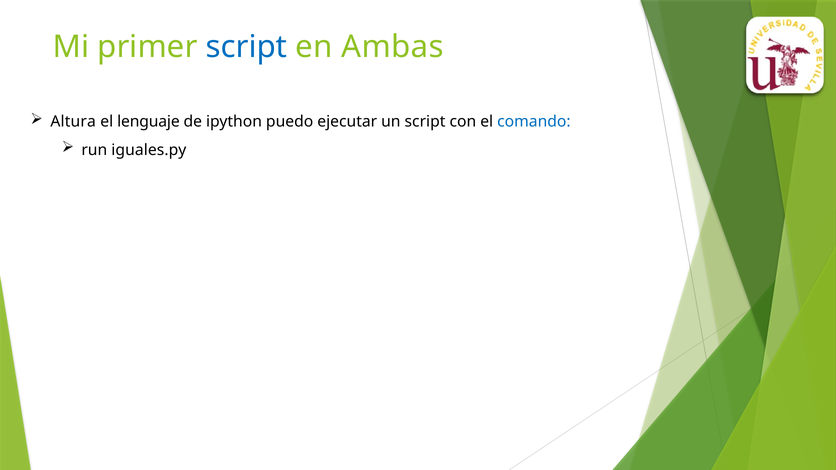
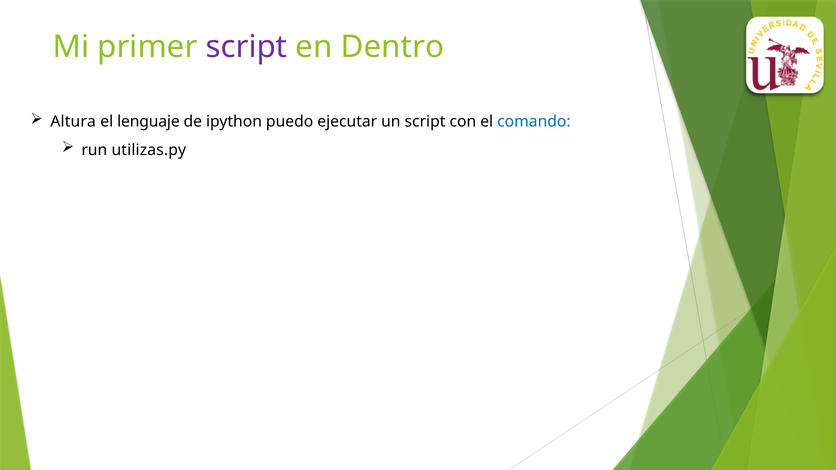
script at (246, 47) colour: blue -> purple
Ambas: Ambas -> Dentro
iguales.py: iguales.py -> utilizas.py
